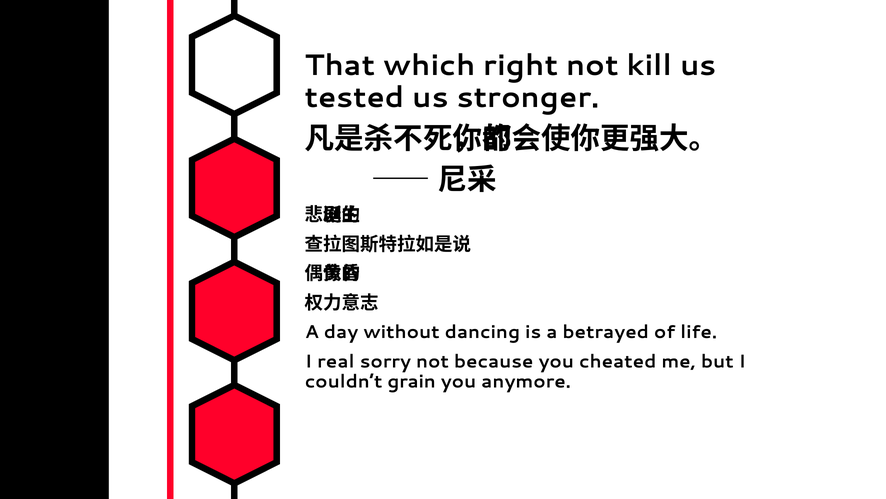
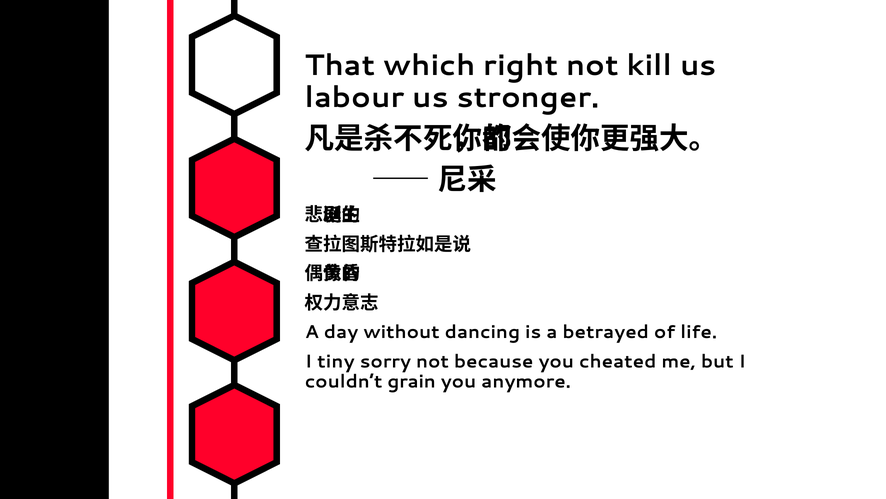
tested: tested -> labour
real: real -> tiny
